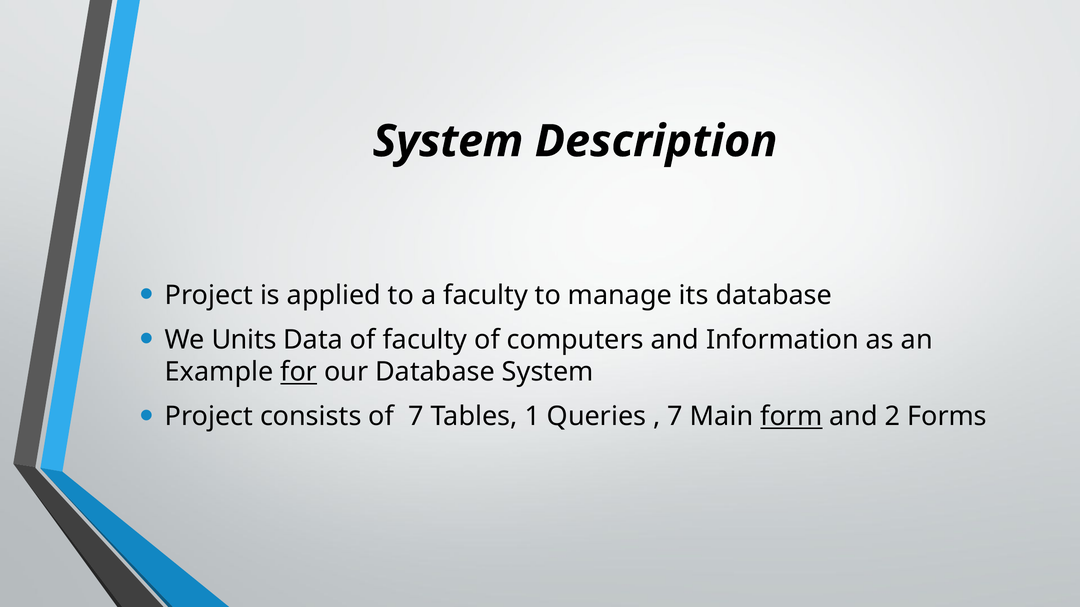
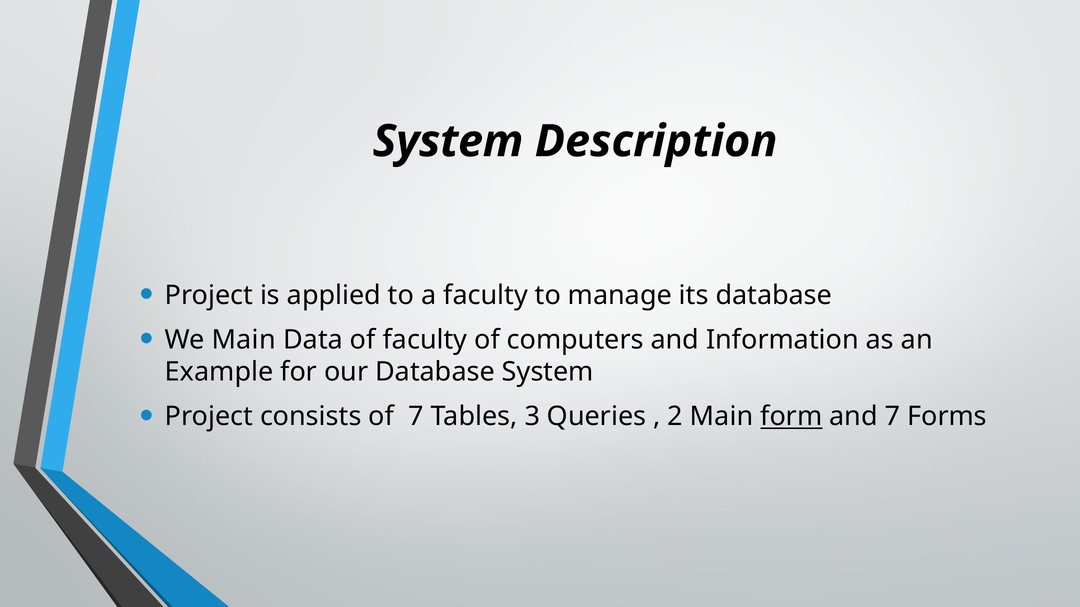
We Units: Units -> Main
for underline: present -> none
1: 1 -> 3
7 at (675, 417): 7 -> 2
and 2: 2 -> 7
